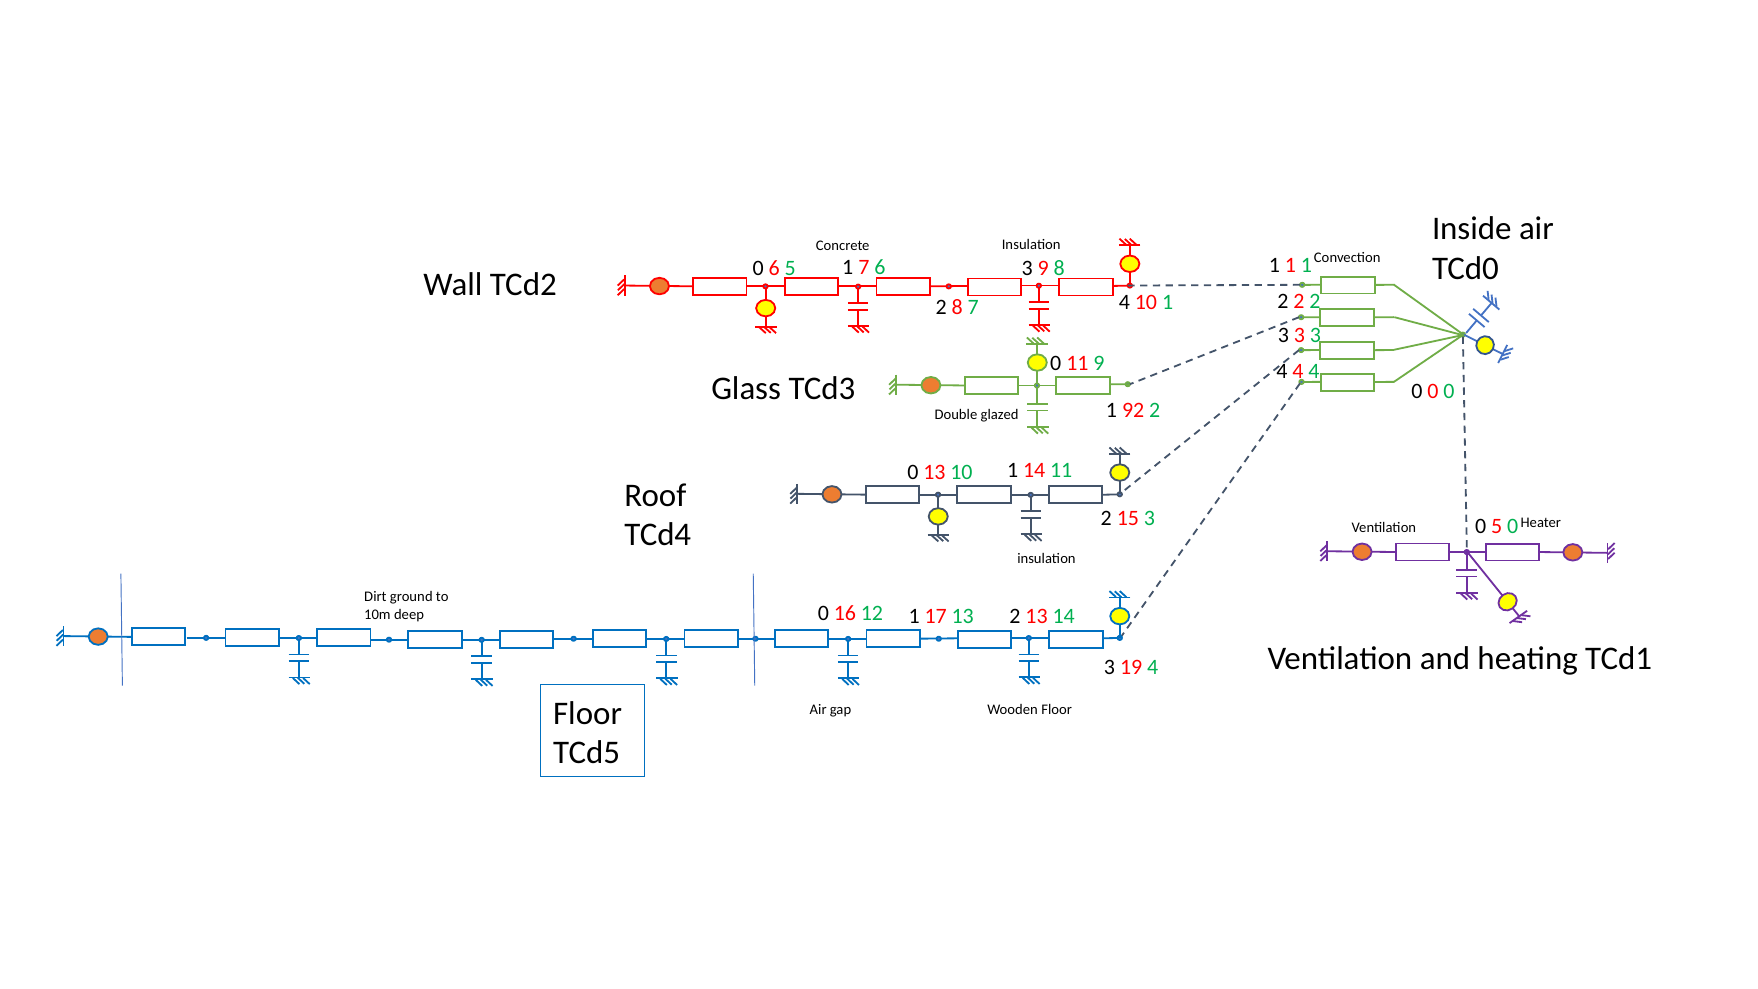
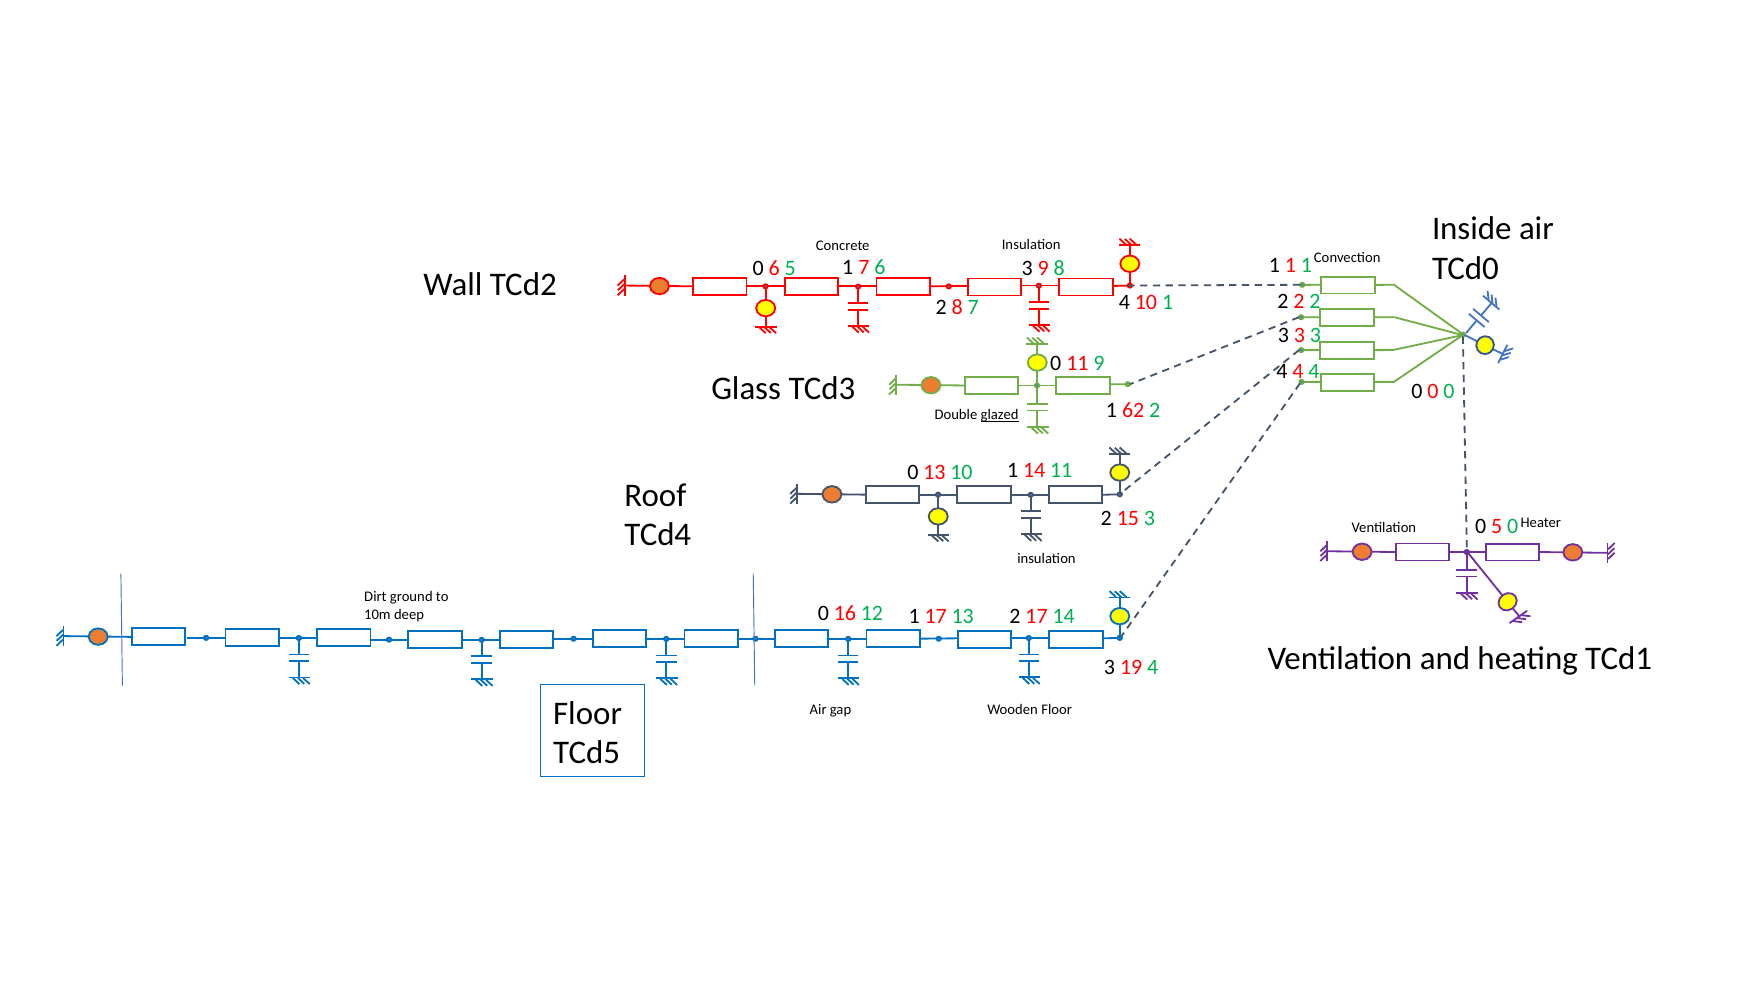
92: 92 -> 62
glazed underline: none -> present
2 13: 13 -> 17
